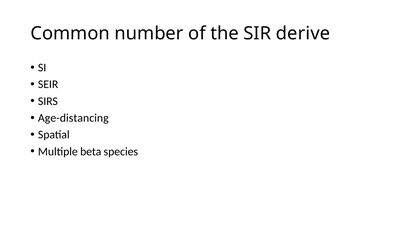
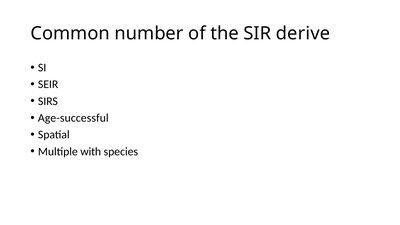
Age-distancing: Age-distancing -> Age-successful
beta: beta -> with
